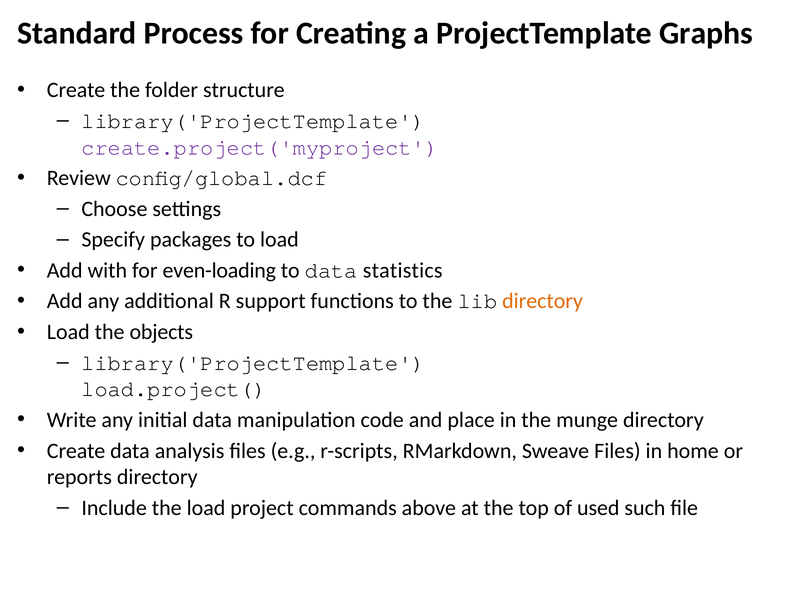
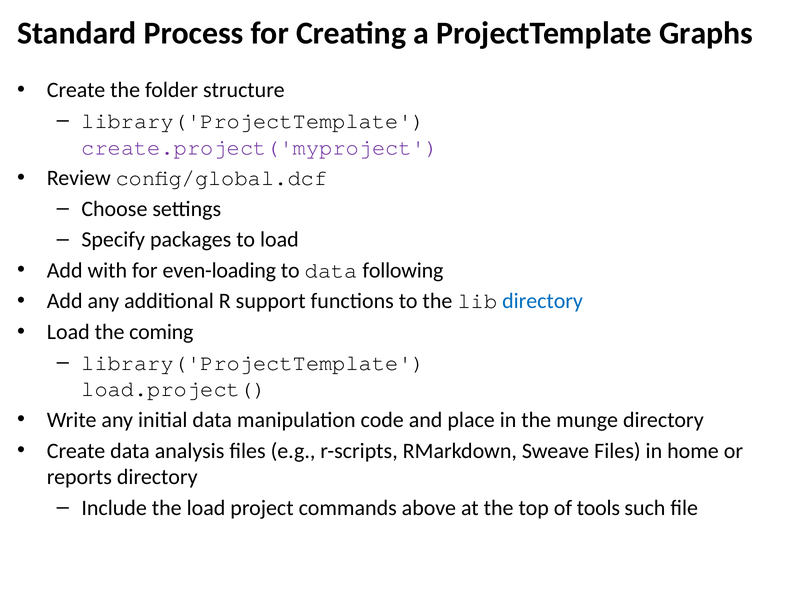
statistics: statistics -> following
directory at (543, 301) colour: orange -> blue
objects: objects -> coming
used: used -> tools
